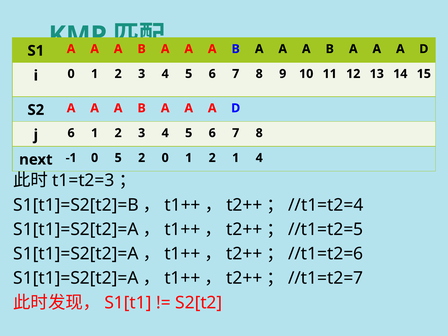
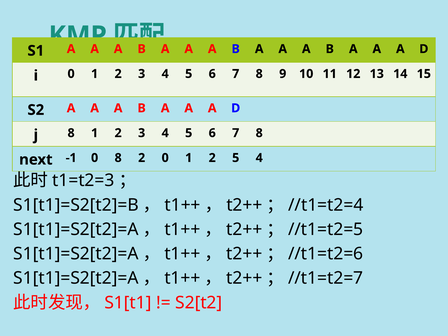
j 6: 6 -> 8
0 5: 5 -> 8
2 1: 1 -> 5
